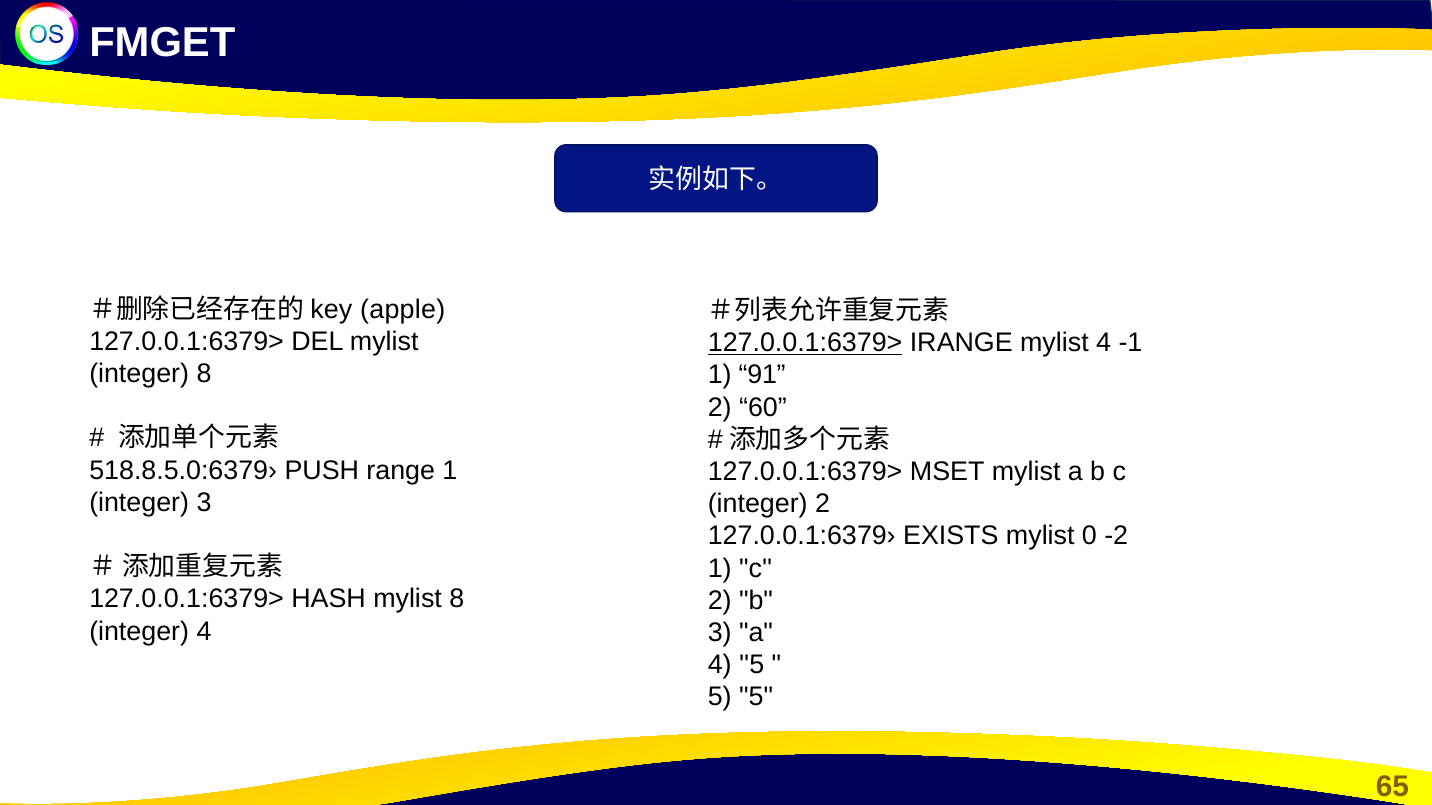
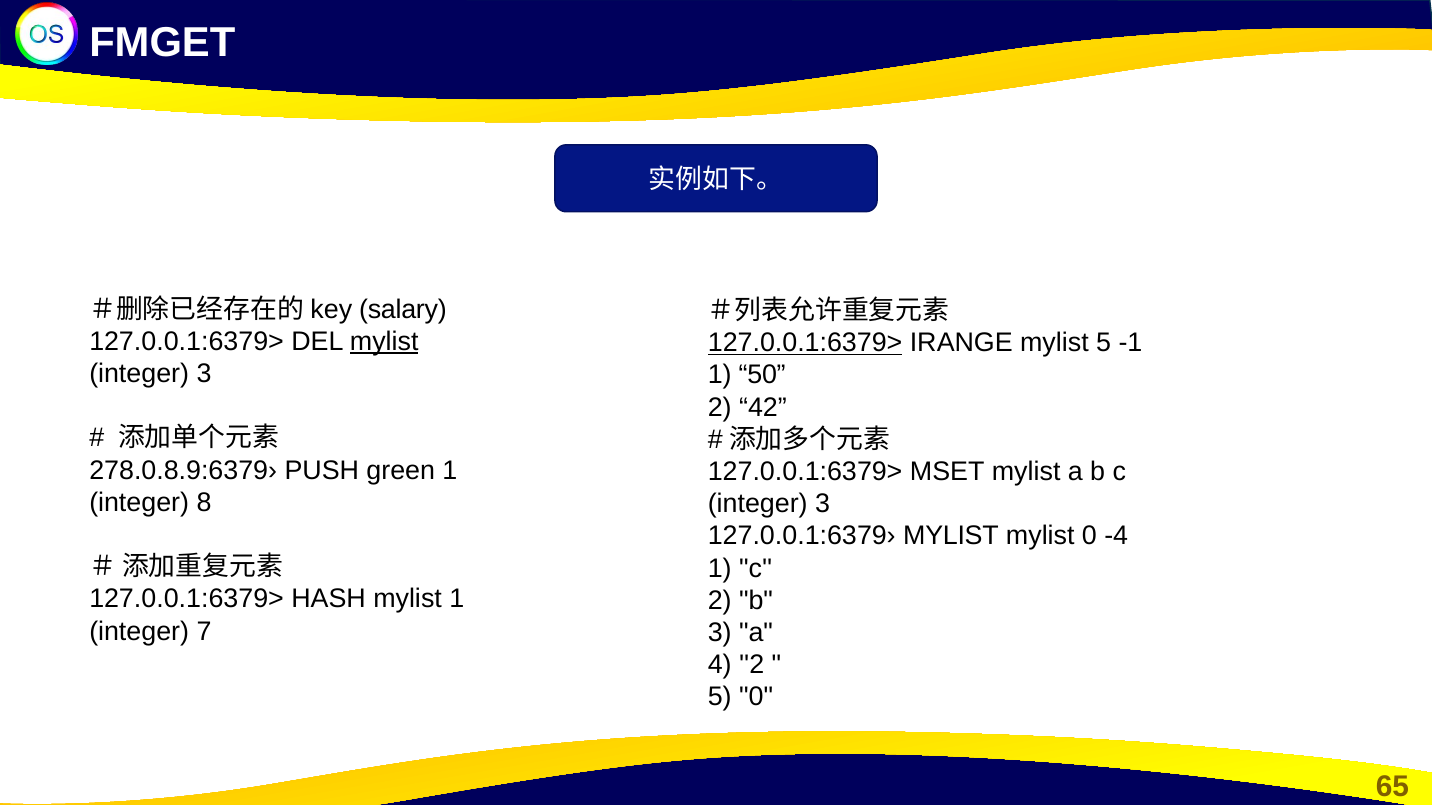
apple: apple -> salary
mylist at (384, 342) underline: none -> present
mylist 4: 4 -> 5
8 at (204, 374): 8 -> 3
91: 91 -> 50
60: 60 -> 42
518.8.5.0:6379›: 518.8.5.0:6379› -> 278.0.8.9:6379›
range: range -> green
integer 3: 3 -> 8
2 at (823, 504): 2 -> 3
127.0.0.1:6379› EXISTS: EXISTS -> MYLIST
-2: -2 -> -4
mylist 8: 8 -> 1
integer 4: 4 -> 7
4 5: 5 -> 2
5 5: 5 -> 0
